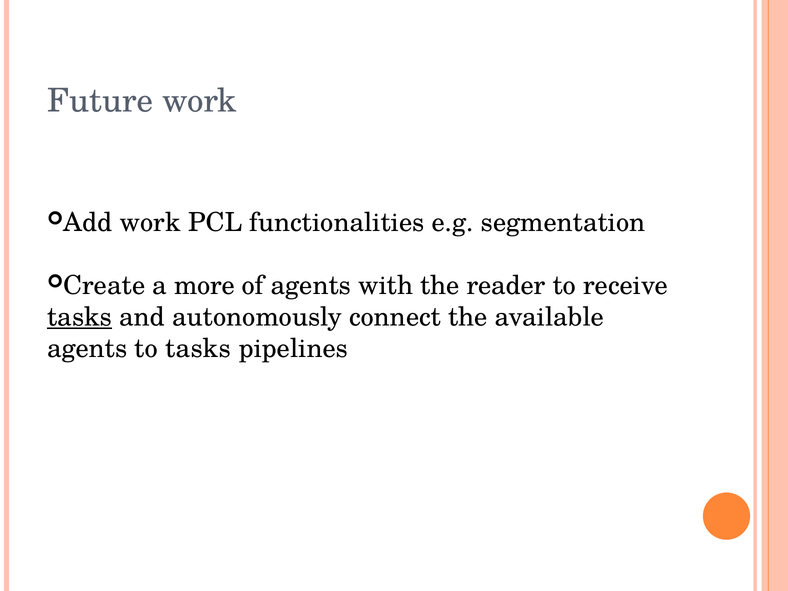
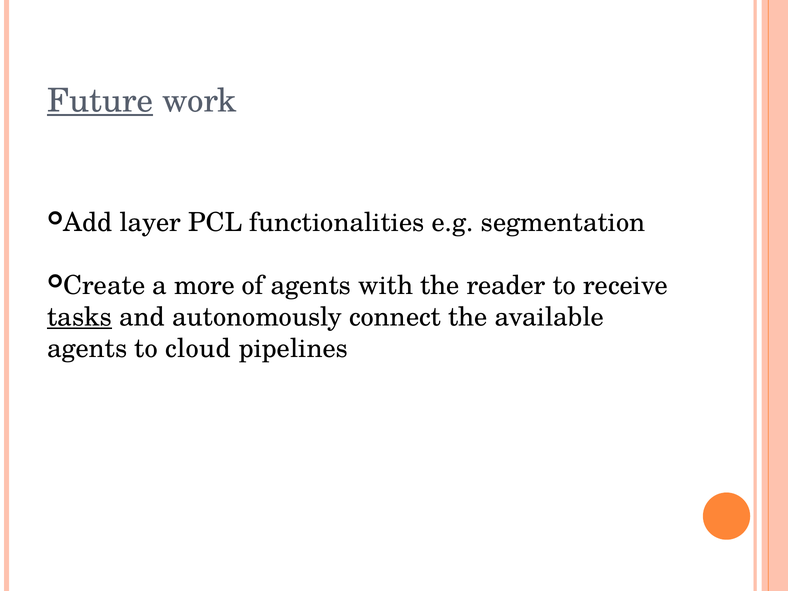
Future underline: none -> present
work at (150, 222): work -> layer
to tasks: tasks -> cloud
